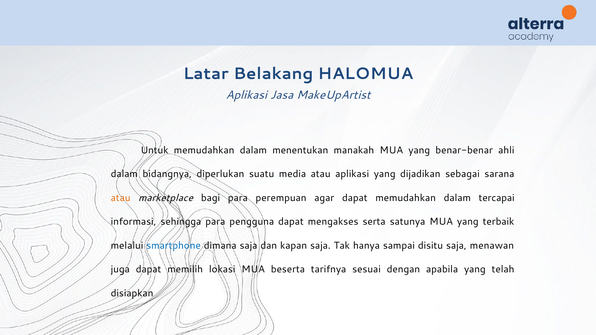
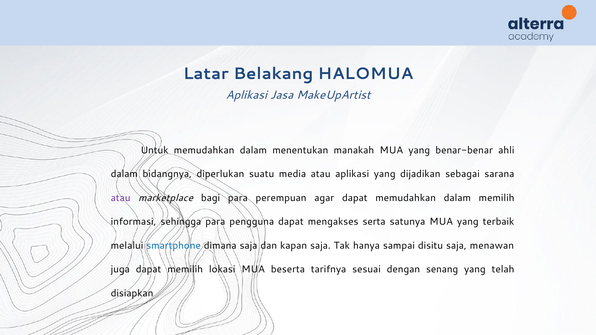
atau at (121, 198) colour: orange -> purple
dalam tercapai: tercapai -> memilih
apabila: apabila -> senang
